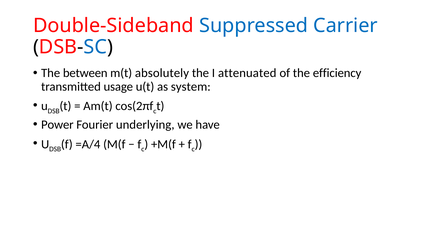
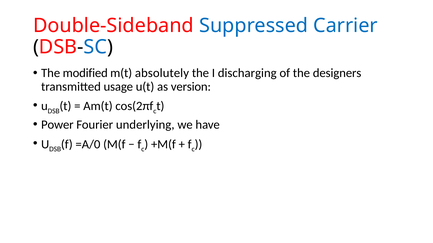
between: between -> modified
attenuated: attenuated -> discharging
efficiency: efficiency -> designers
system: system -> version
=A/4: =A/4 -> =A/0
